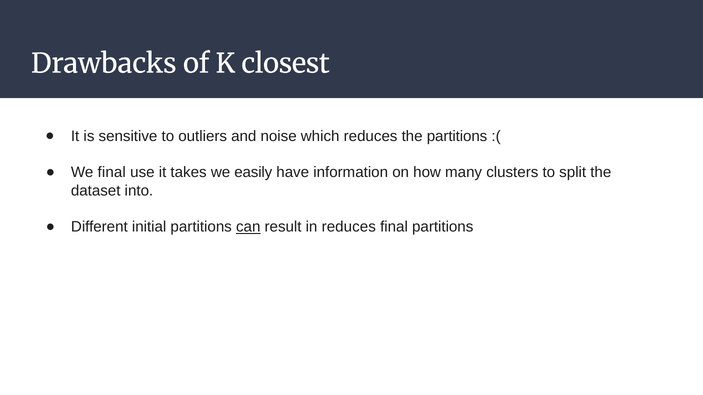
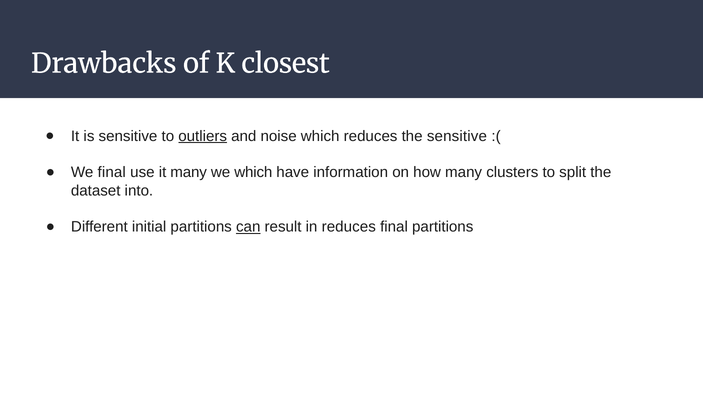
outliers underline: none -> present
the partitions: partitions -> sensitive
it takes: takes -> many
we easily: easily -> which
